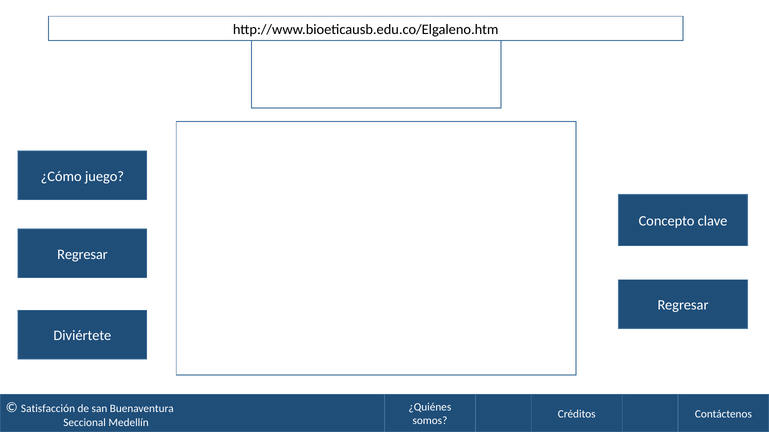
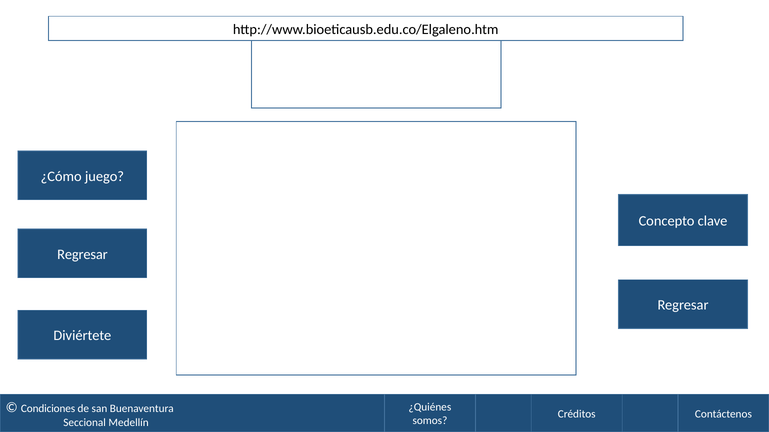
Satisfacción: Satisfacción -> Condiciones
